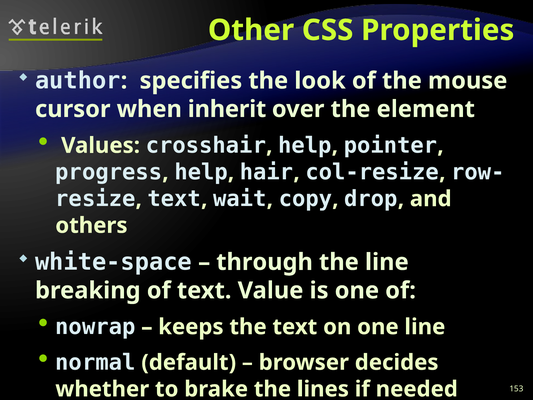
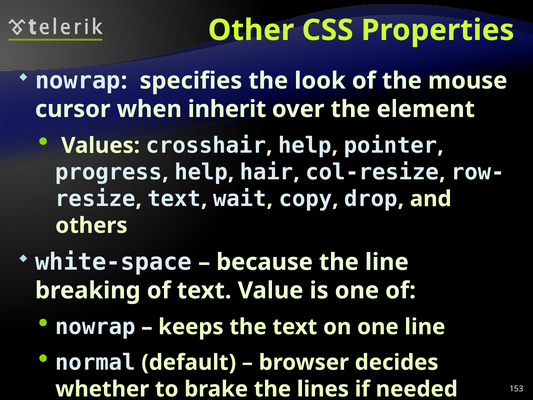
author at (78, 81): author -> nowrap
through: through -> because
